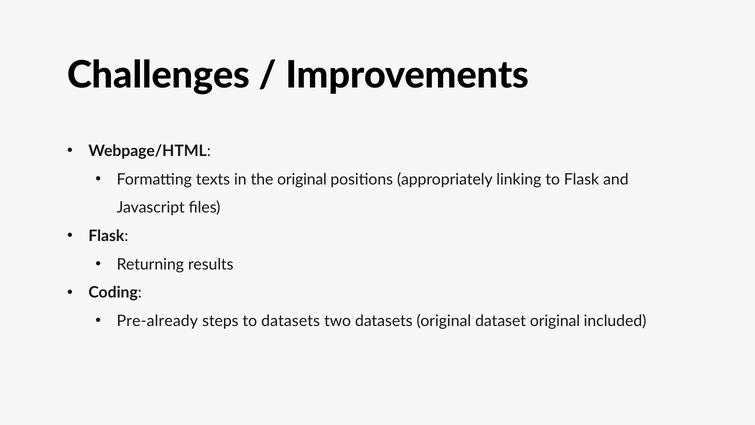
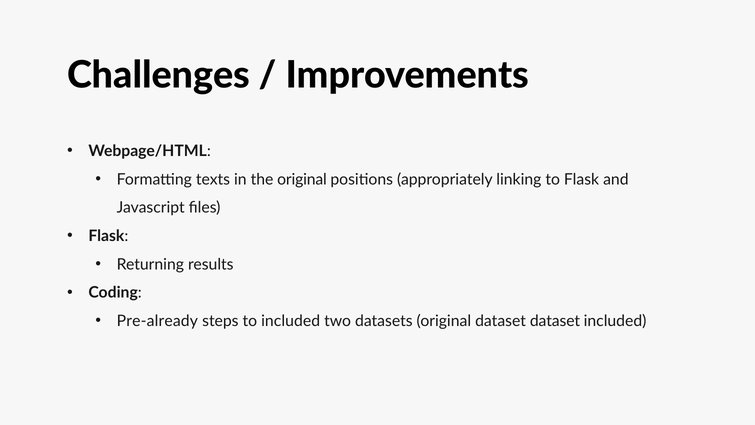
to datasets: datasets -> included
dataset original: original -> dataset
